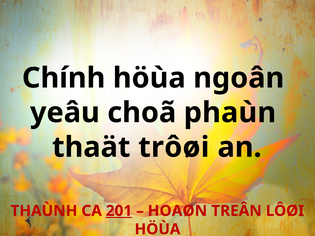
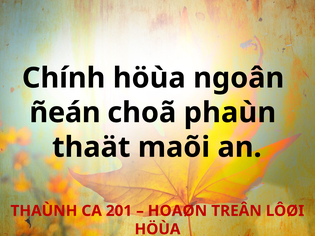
yeâu: yeâu -> ñeán
trôøi: trôøi -> maõi
201 underline: present -> none
